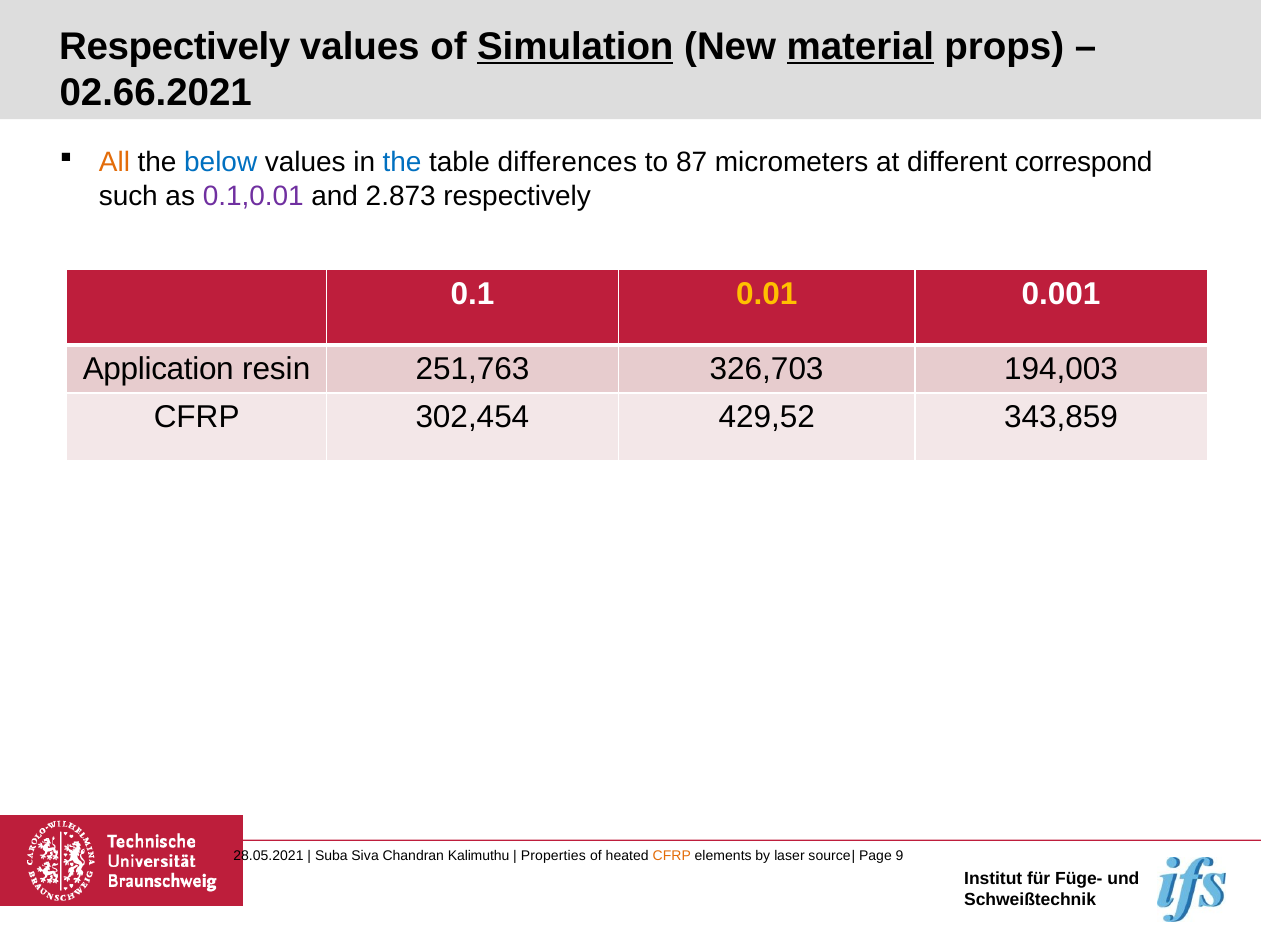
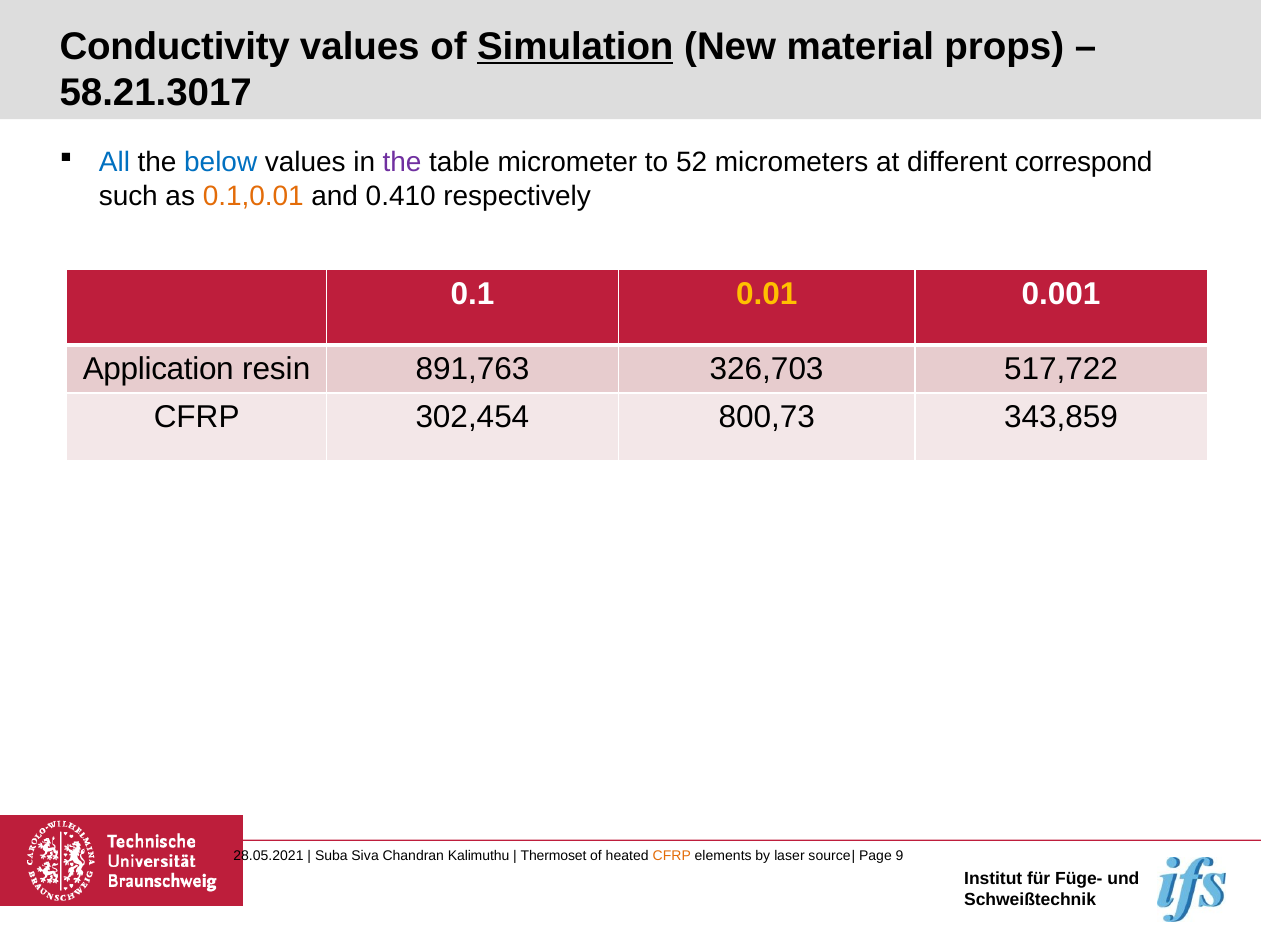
Respectively at (175, 46): Respectively -> Conductivity
material underline: present -> none
02.66.2021: 02.66.2021 -> 58.21.3017
All colour: orange -> blue
the at (402, 163) colour: blue -> purple
differences: differences -> micrometer
87: 87 -> 52
0.1,0.01 colour: purple -> orange
2.873: 2.873 -> 0.410
251,763: 251,763 -> 891,763
194,003: 194,003 -> 517,722
429,52: 429,52 -> 800,73
Properties: Properties -> Thermoset
